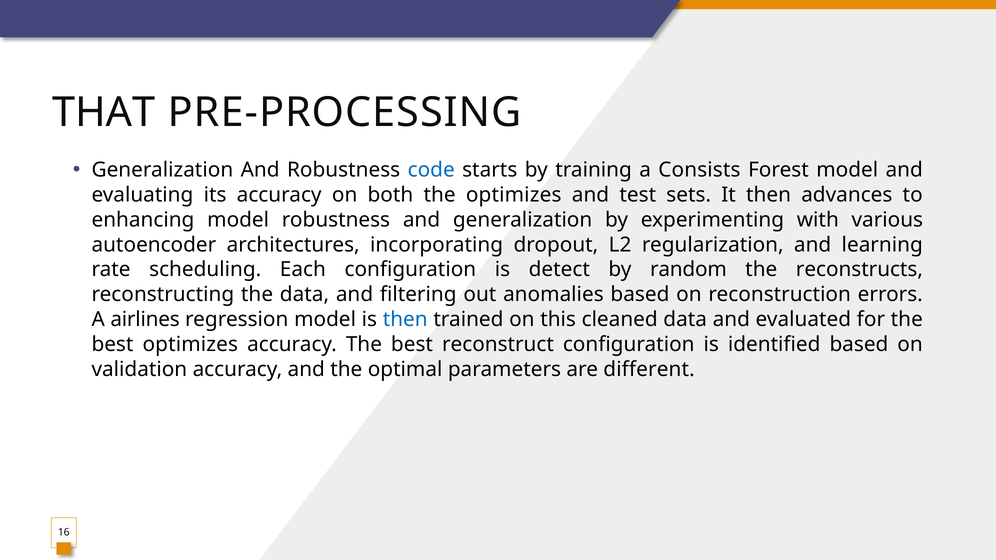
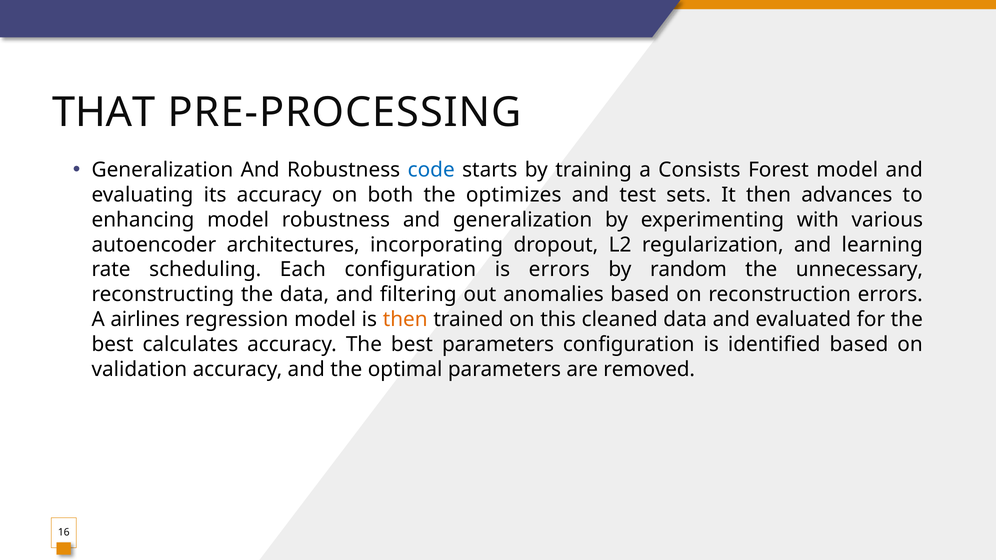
is detect: detect -> errors
reconstructs: reconstructs -> unnecessary
then at (405, 320) colour: blue -> orange
best optimizes: optimizes -> calculates
best reconstruct: reconstruct -> parameters
different: different -> removed
